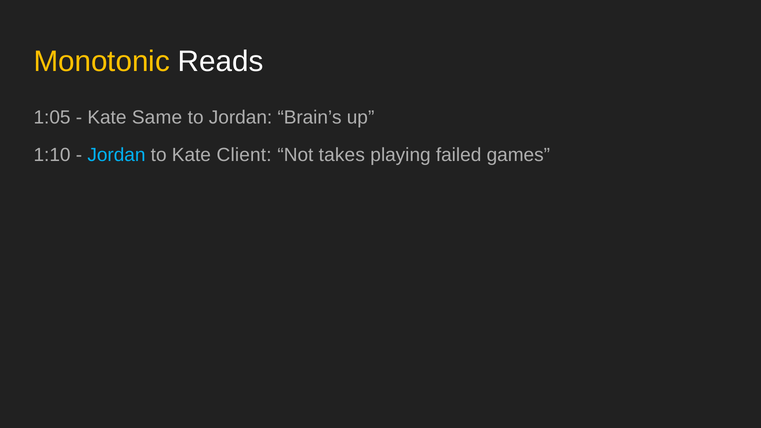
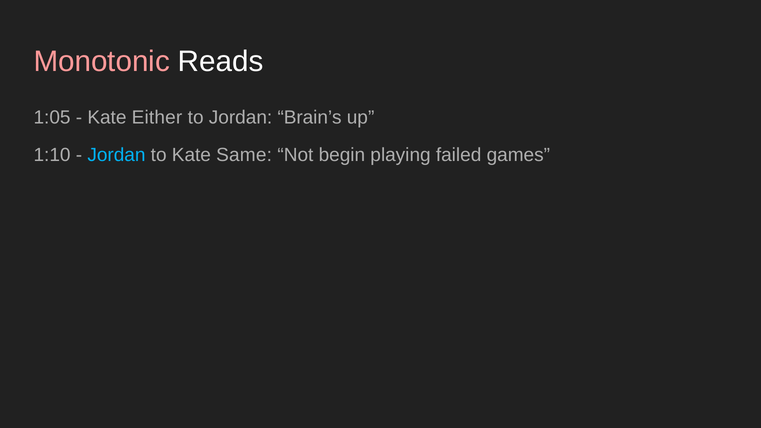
Monotonic colour: yellow -> pink
Same: Same -> Either
Client: Client -> Same
takes: takes -> begin
